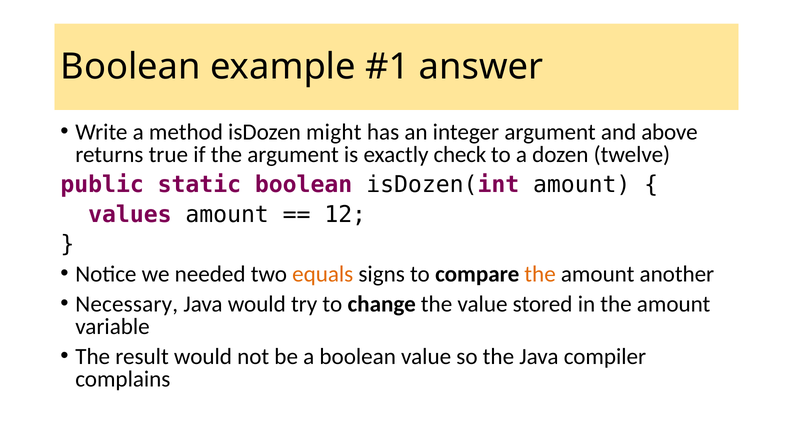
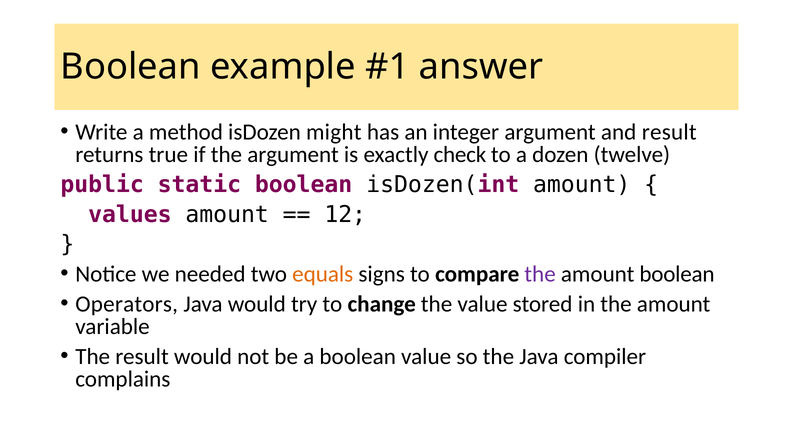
and above: above -> result
the at (540, 274) colour: orange -> purple
amount another: another -> boolean
Necessary: Necessary -> Operators
